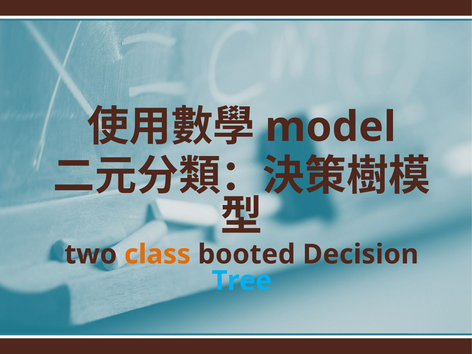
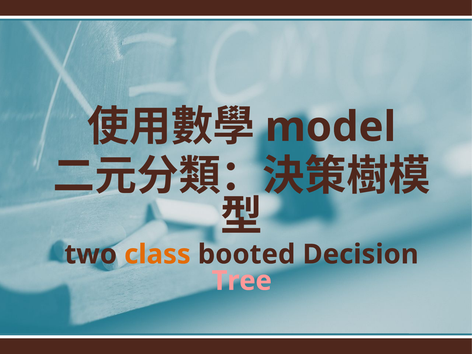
Tree colour: light blue -> pink
